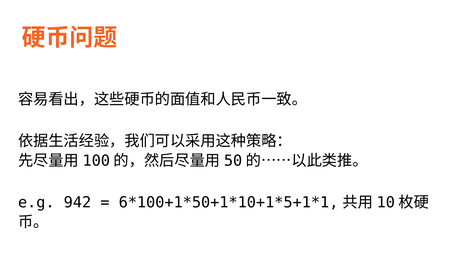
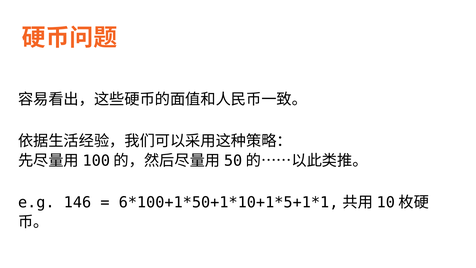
942: 942 -> 146
